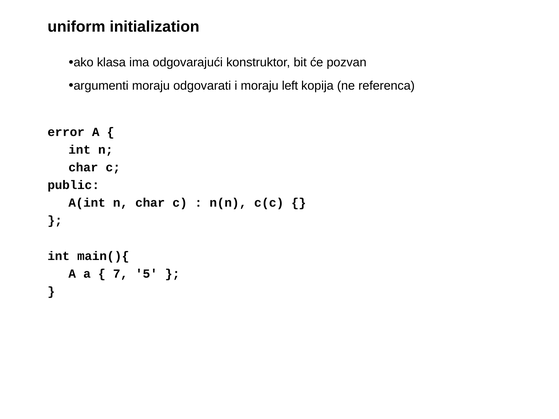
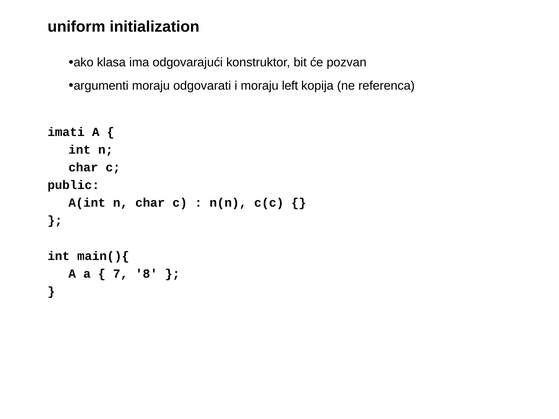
error: error -> imati
5: 5 -> 8
